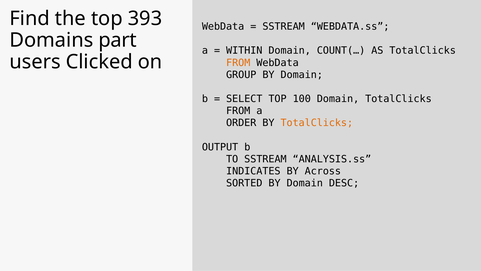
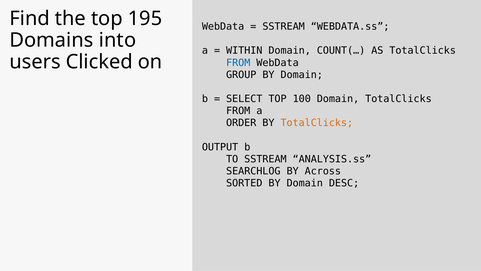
393: 393 -> 195
part: part -> into
FROM at (238, 63) colour: orange -> blue
INDICATES: INDICATES -> SEARCHLOG
